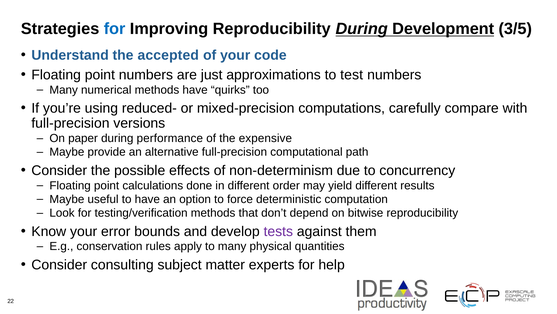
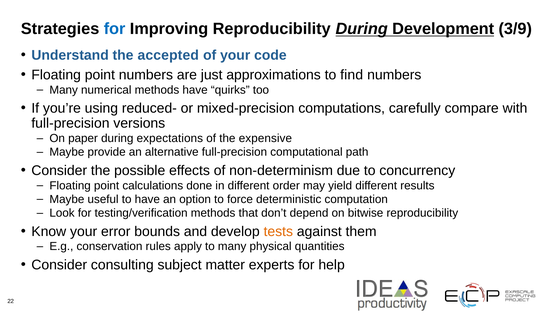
3/5: 3/5 -> 3/9
test: test -> find
performance: performance -> expectations
tests colour: purple -> orange
